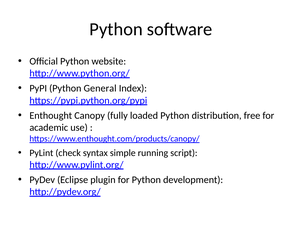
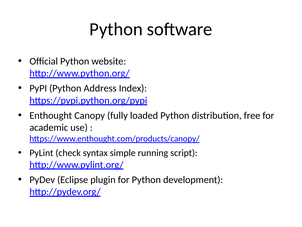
General: General -> Address
